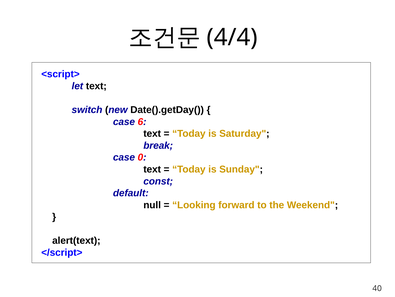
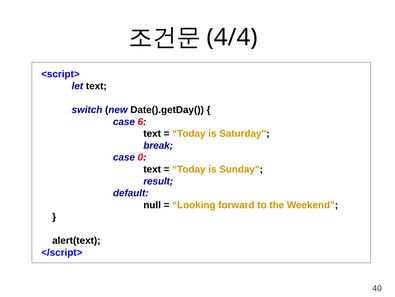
const: const -> result
